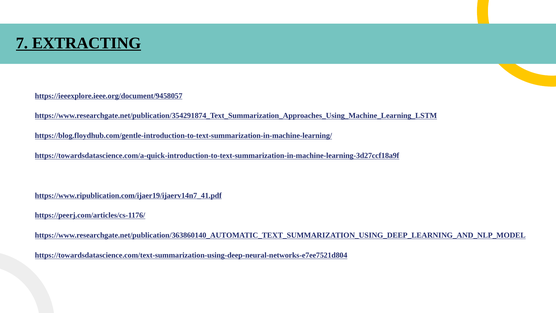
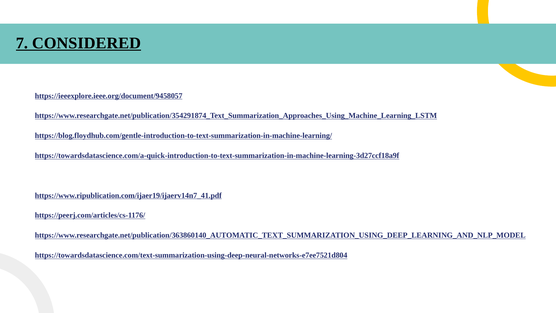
EXTRACTING: EXTRACTING -> CONSIDERED
